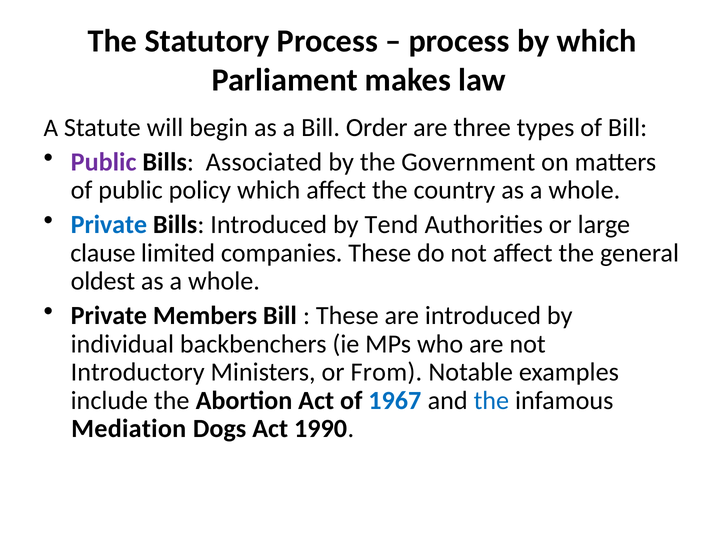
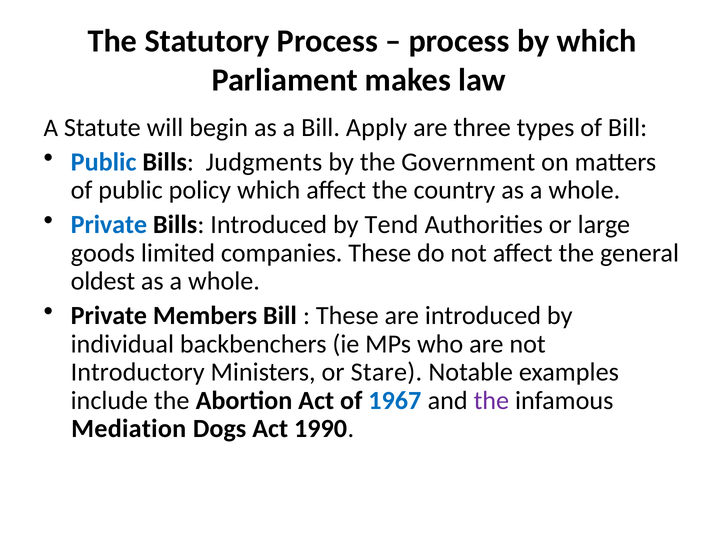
Order: Order -> Apply
Public at (104, 162) colour: purple -> blue
Associated: Associated -> Judgments
clause: clause -> goods
From: From -> Stare
the at (491, 400) colour: blue -> purple
